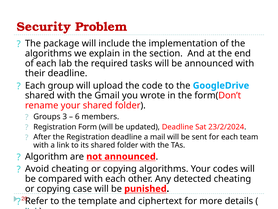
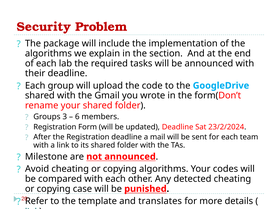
Algorithm: Algorithm -> Milestone
ciphertext: ciphertext -> translates
